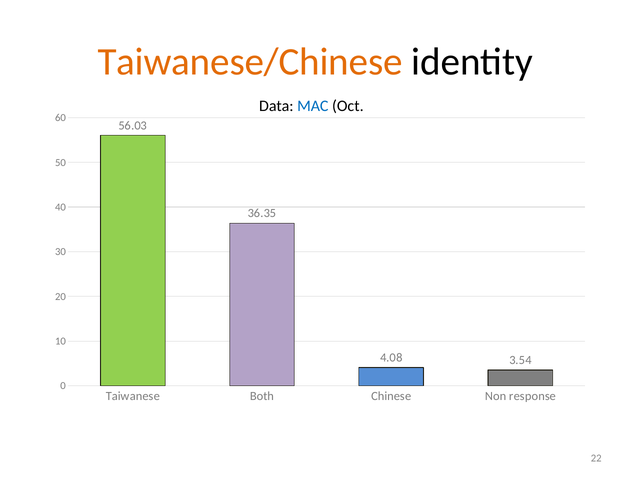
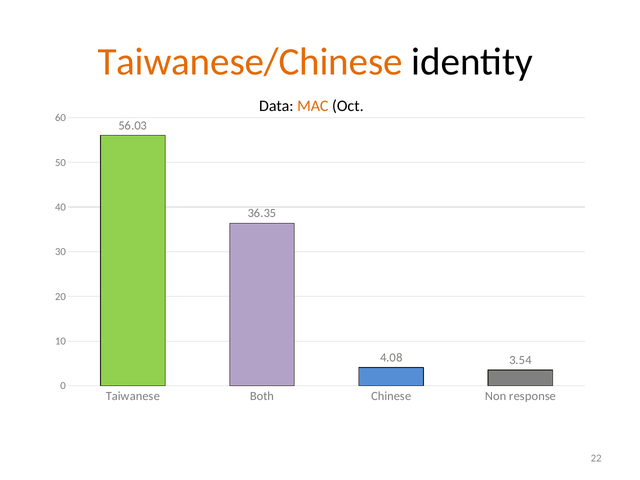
MAC colour: blue -> orange
